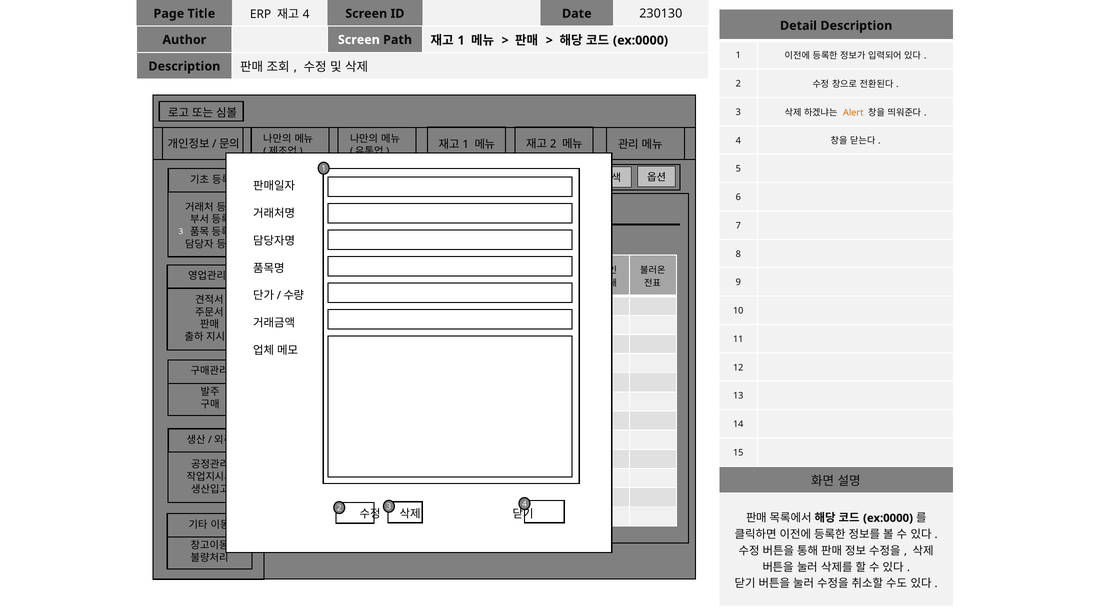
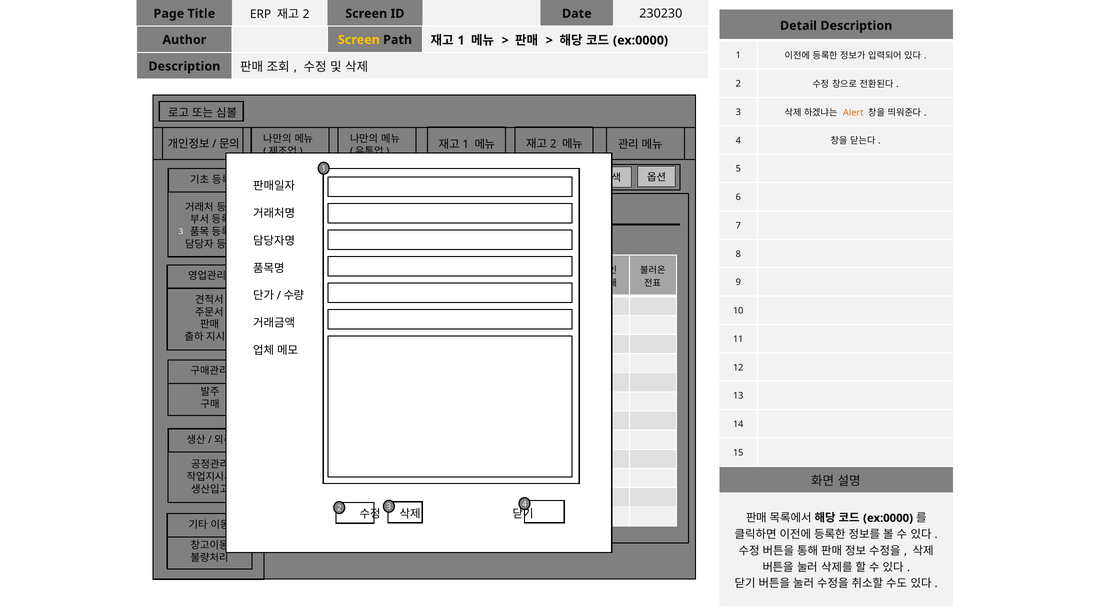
4 at (306, 14): 4 -> 2
230130: 230130 -> 230230
Screen at (359, 40) colour: white -> yellow
